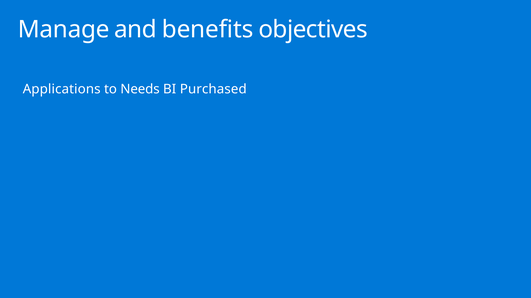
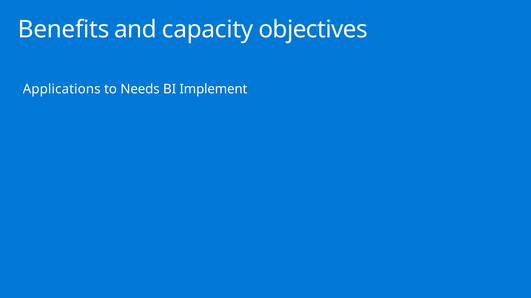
Manage: Manage -> Benefits
benefits: benefits -> capacity
Purchased: Purchased -> Implement
